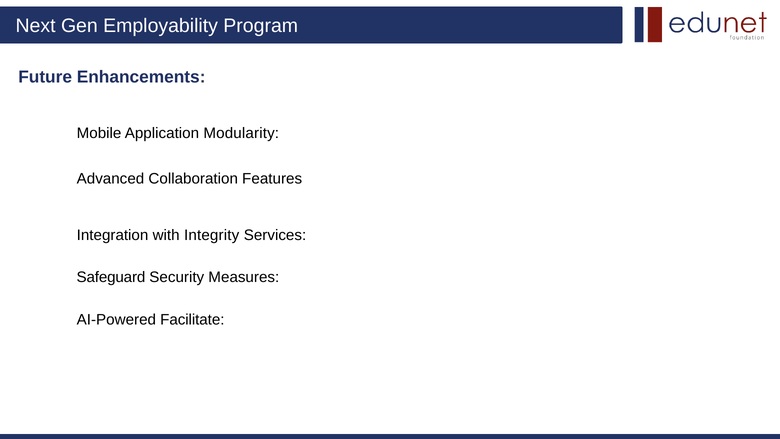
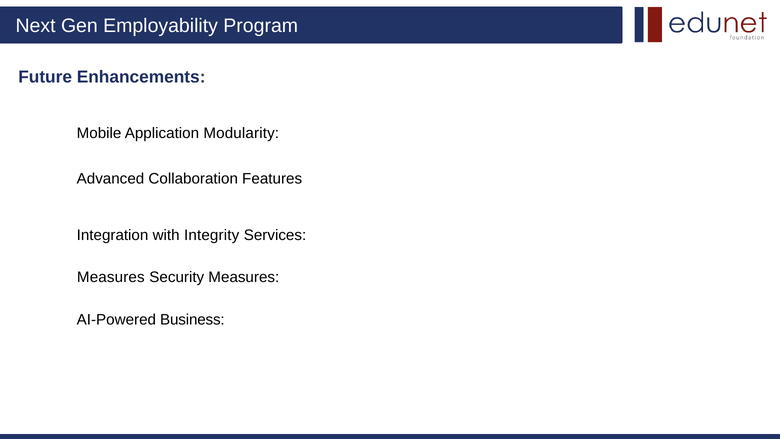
Safeguard at (111, 277): Safeguard -> Measures
Facilitate: Facilitate -> Business
